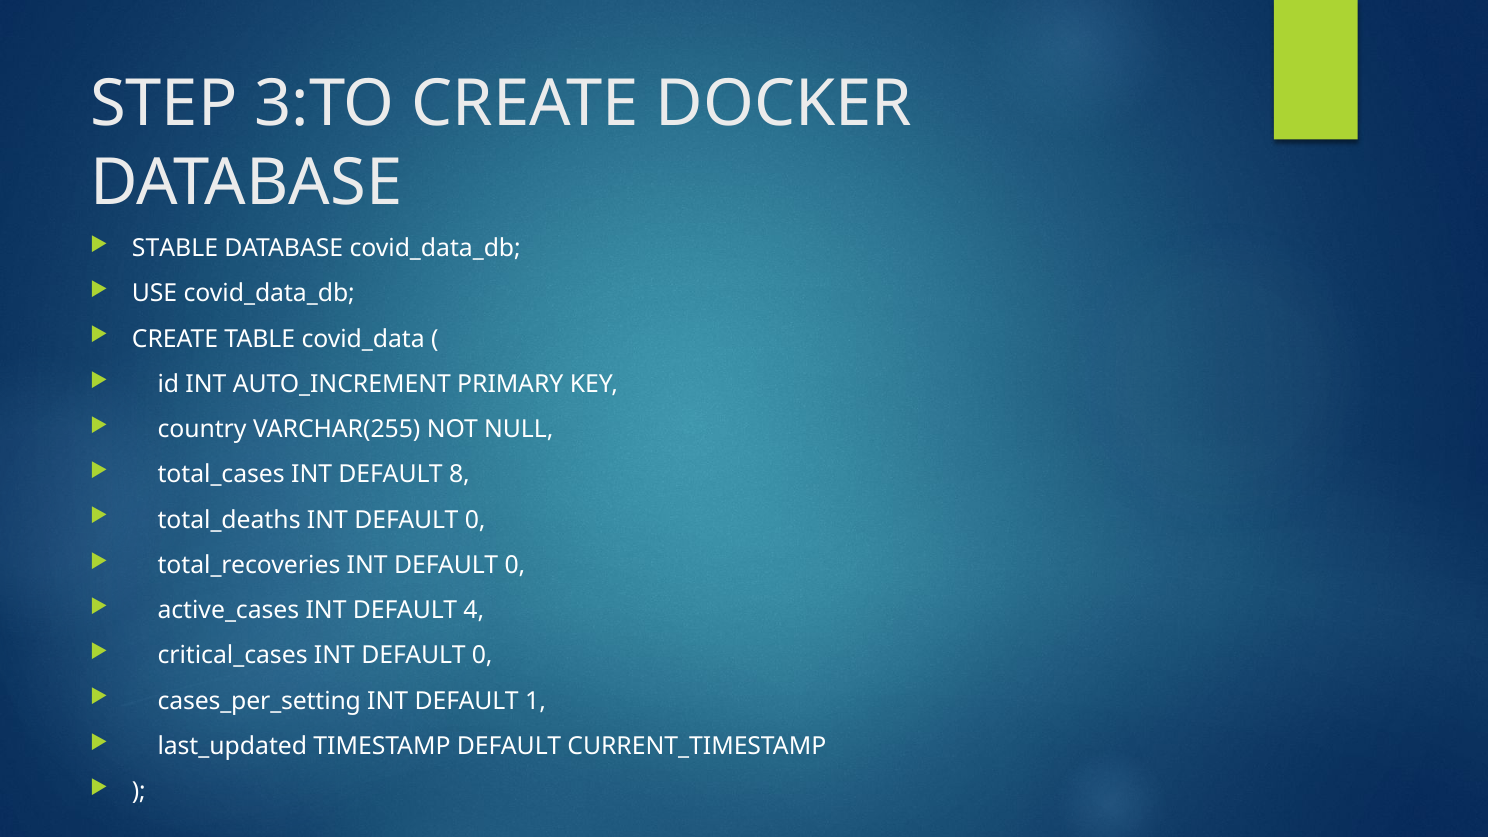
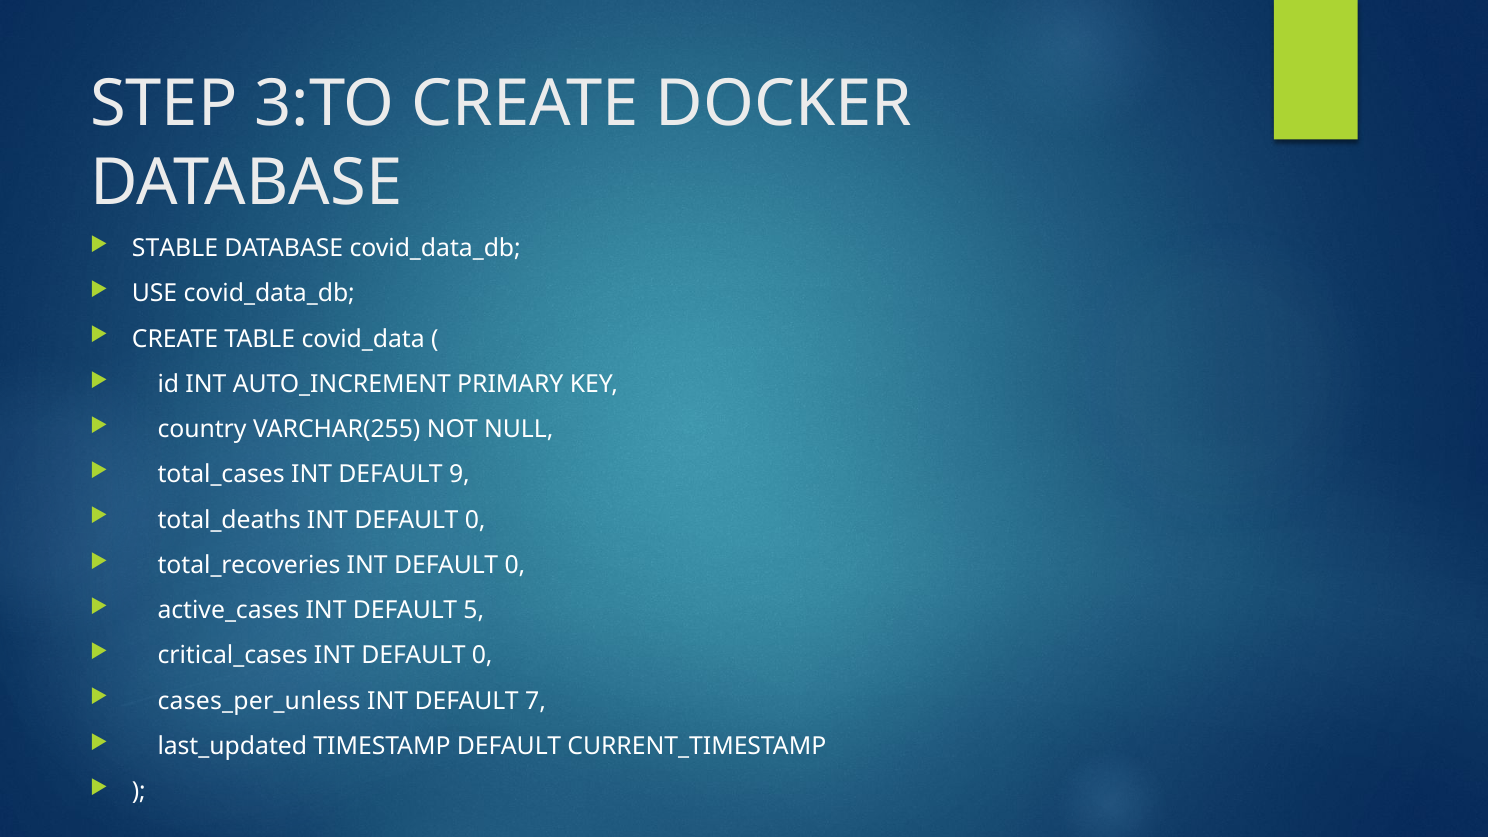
8: 8 -> 9
4: 4 -> 5
cases_per_setting: cases_per_setting -> cases_per_unless
1: 1 -> 7
